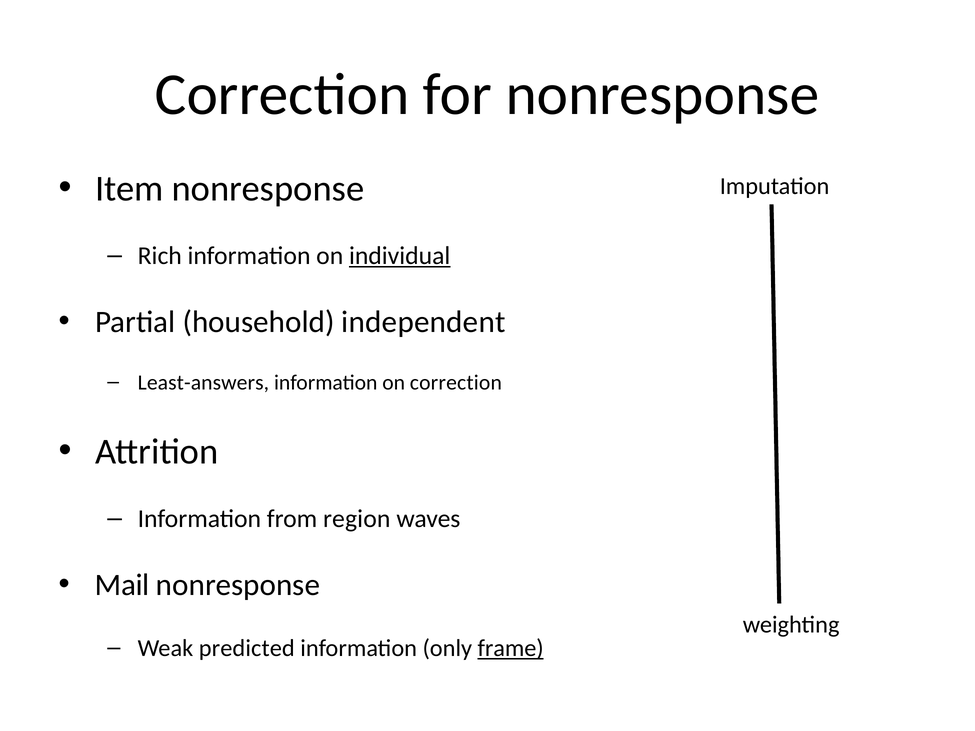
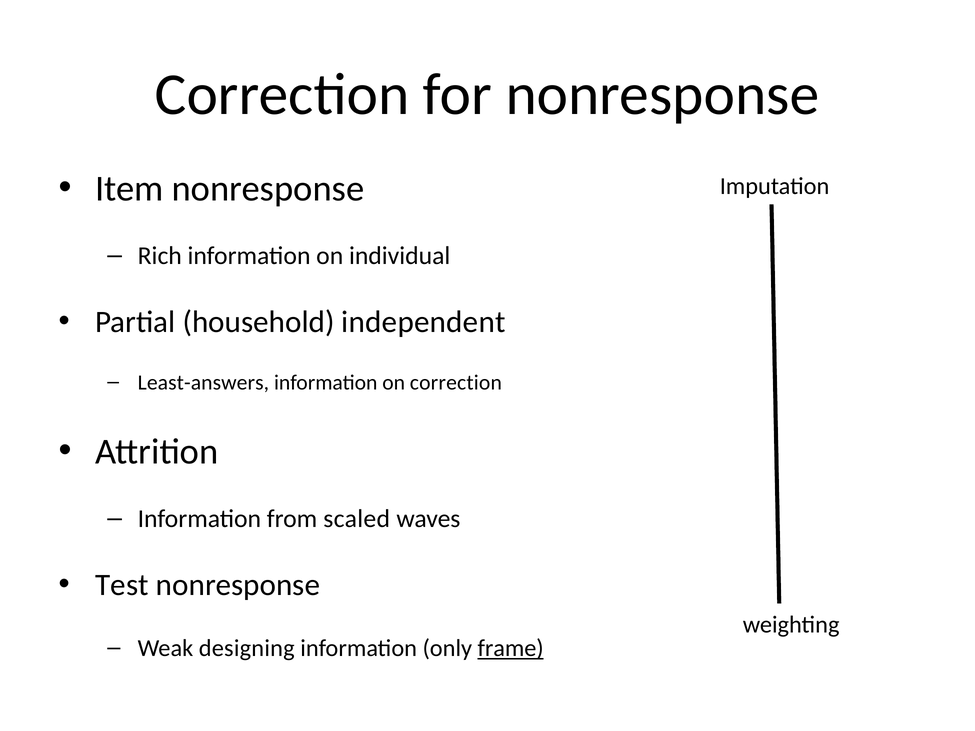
individual underline: present -> none
region: region -> scaled
Mail: Mail -> Test
predicted: predicted -> designing
